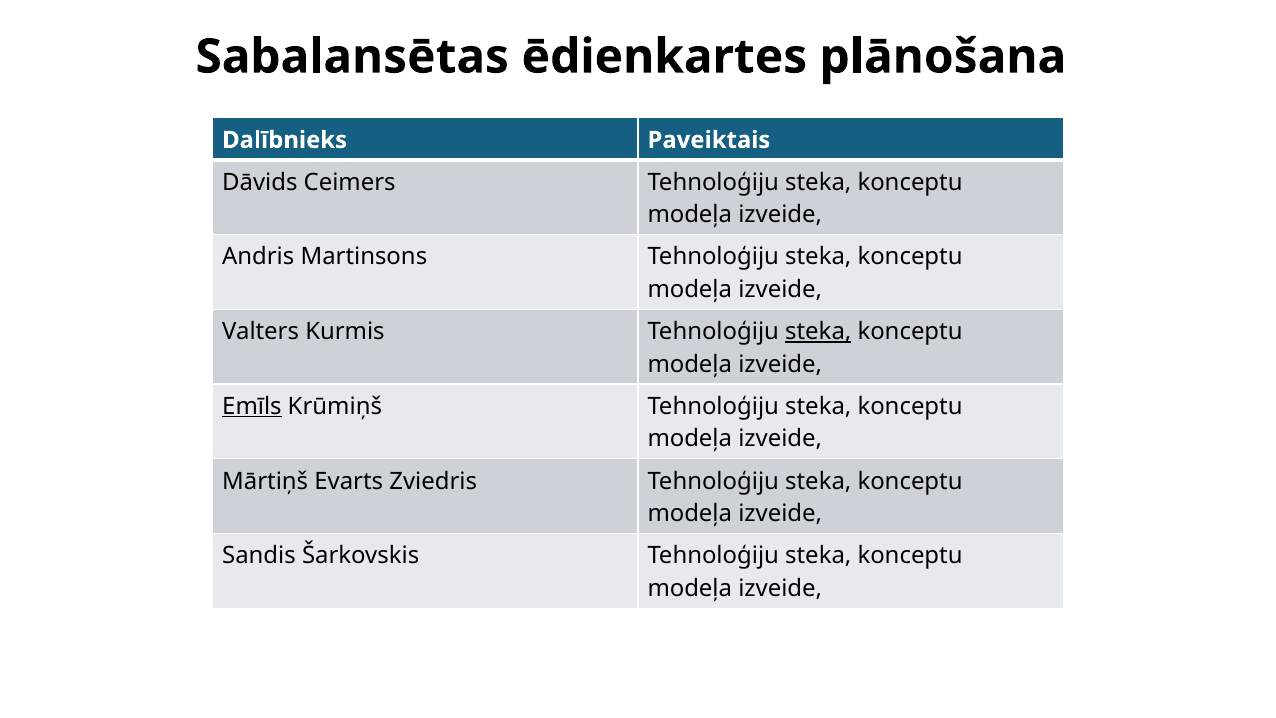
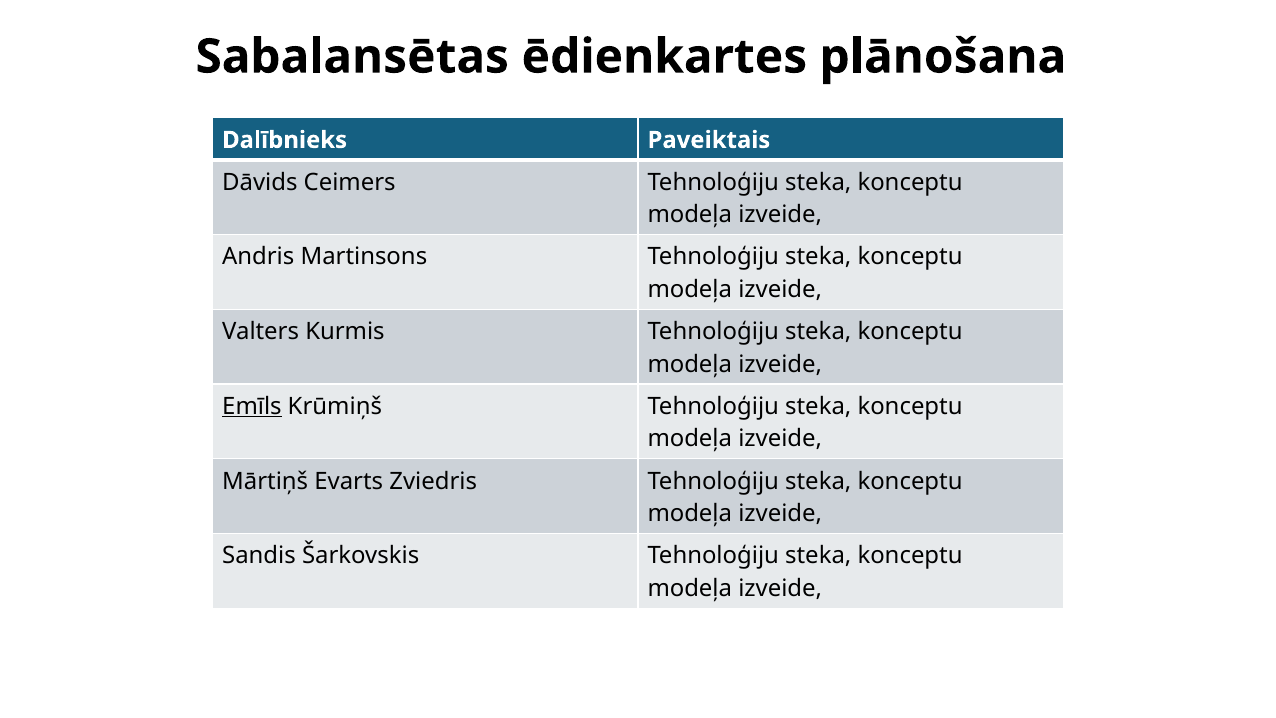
steka at (818, 332) underline: present -> none
